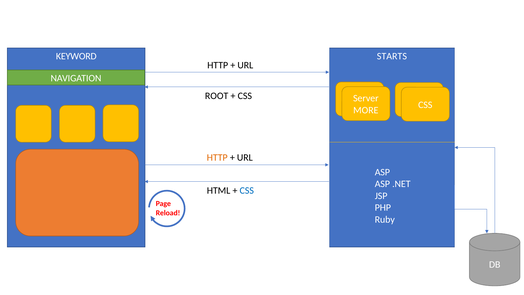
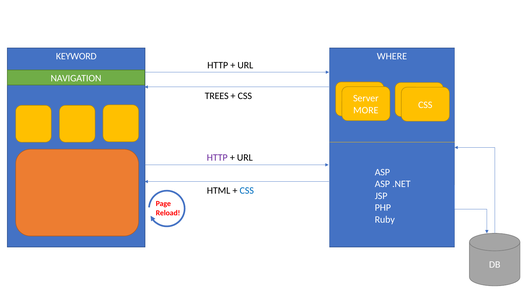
STARTS: STARTS -> WHERE
ROOT: ROOT -> TREES
HTTP at (217, 158) colour: orange -> purple
